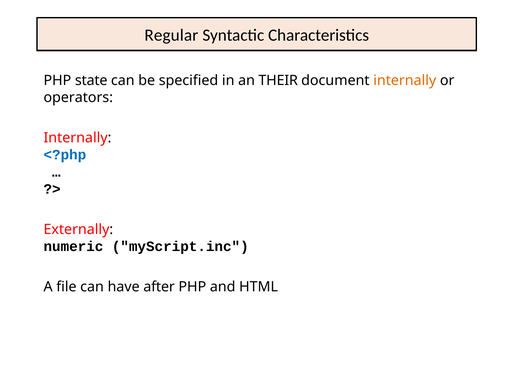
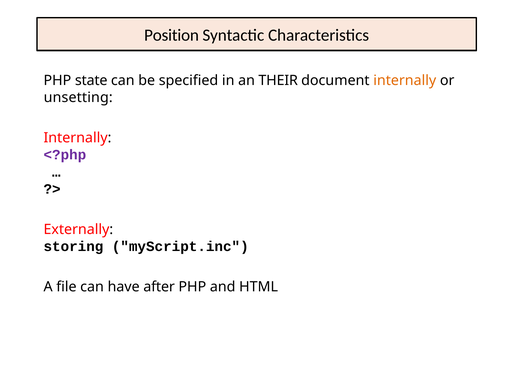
Regular: Regular -> Position
operators: operators -> unsetting
<?php colour: blue -> purple
numeric: numeric -> storing
